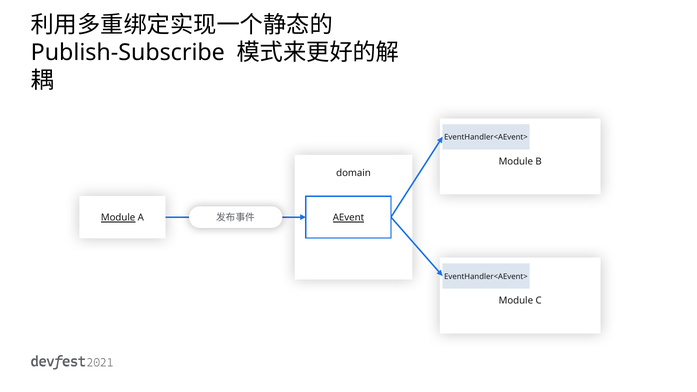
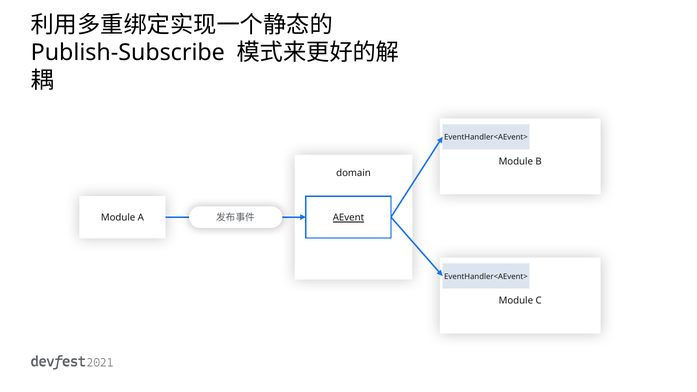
Module at (118, 218) underline: present -> none
